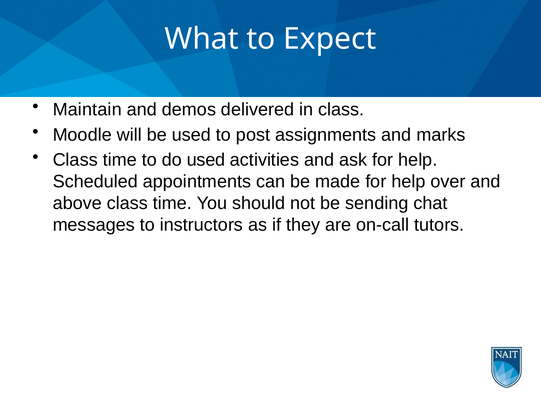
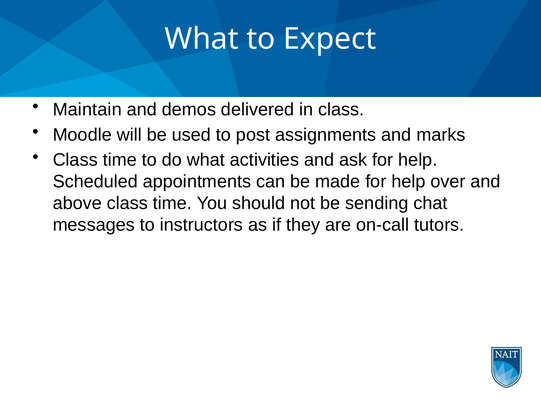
do used: used -> what
